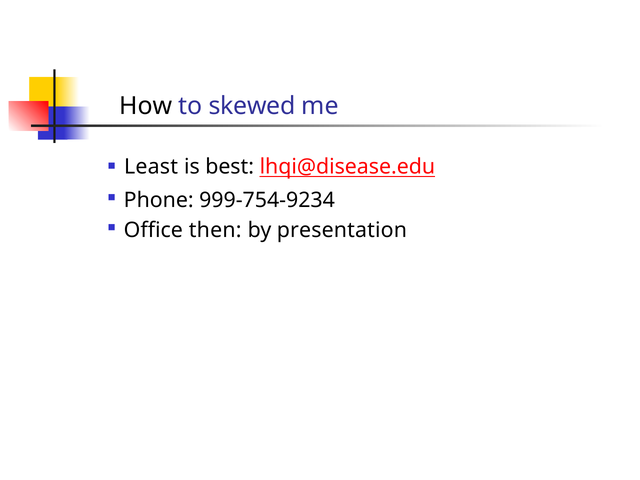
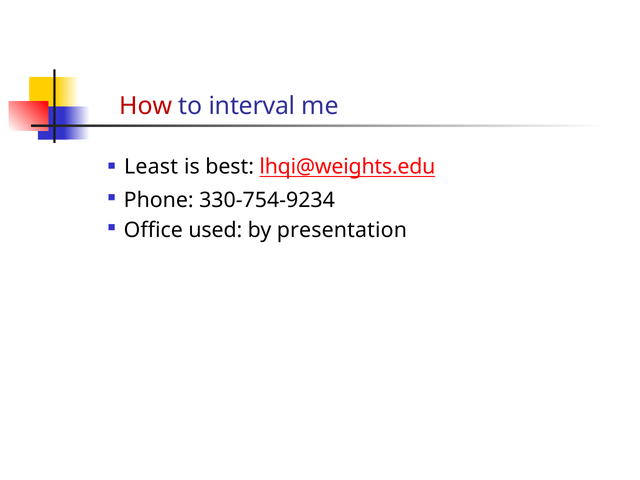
How colour: black -> red
skewed: skewed -> interval
lhqi@disease.edu: lhqi@disease.edu -> lhqi@weights.edu
999-754-9234: 999-754-9234 -> 330-754-9234
then: then -> used
